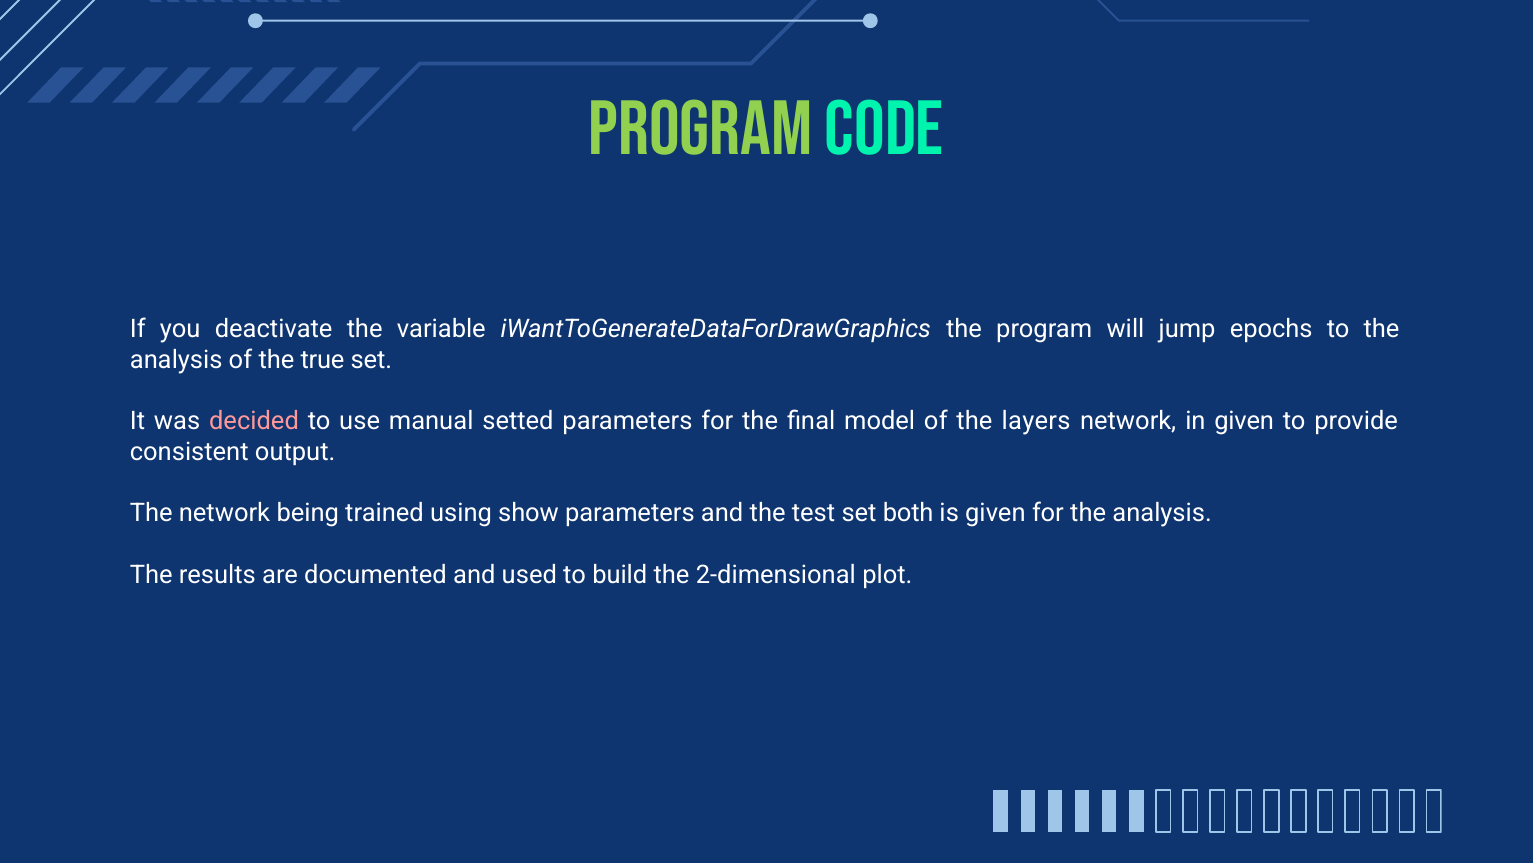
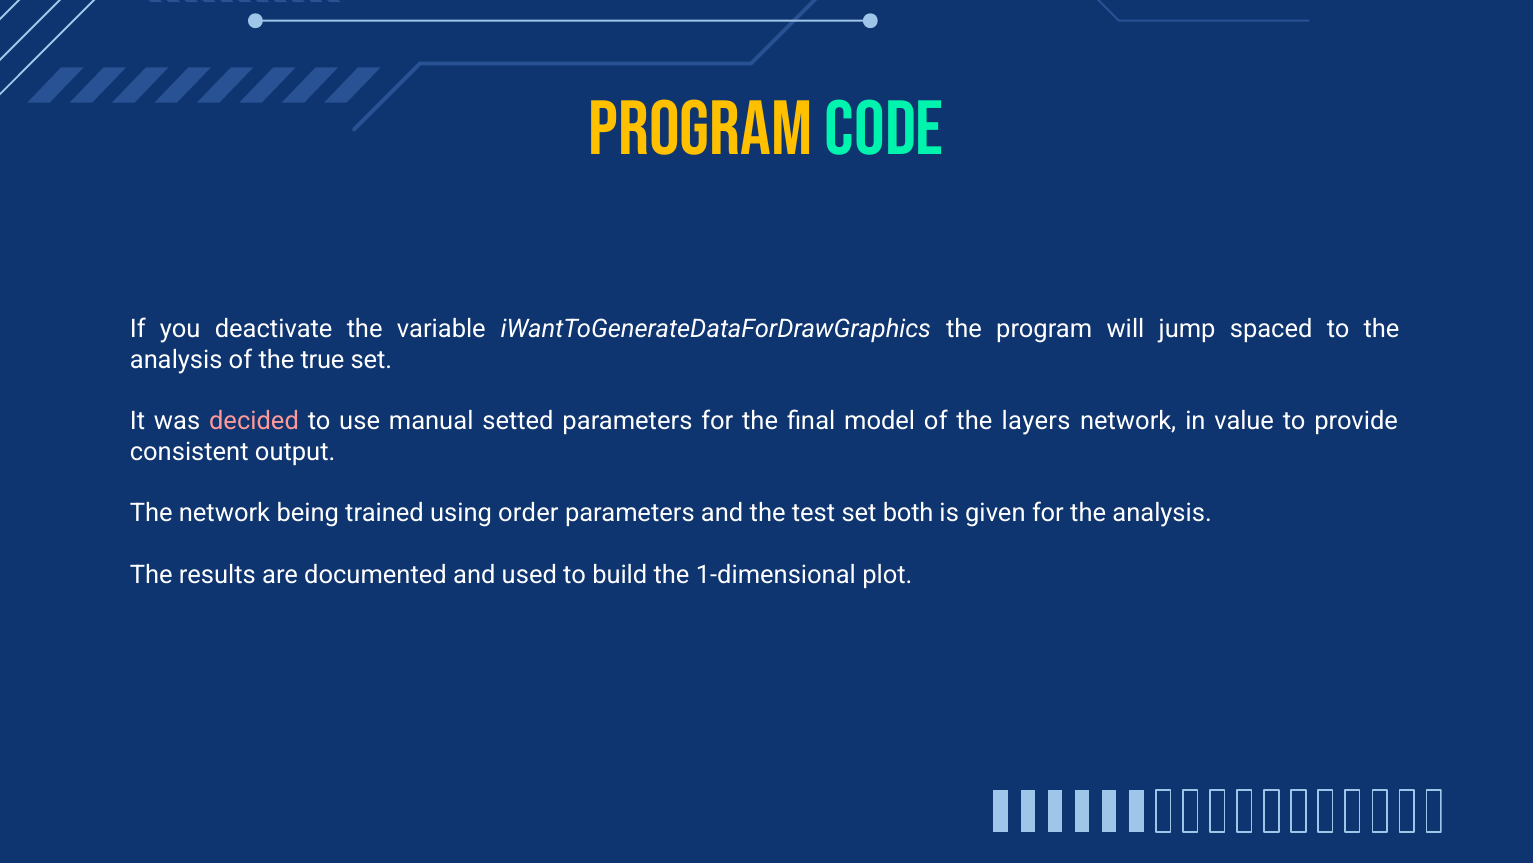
Program at (701, 129) colour: light green -> yellow
epochs: epochs -> spaced
in given: given -> value
show: show -> order
2-dimensional: 2-dimensional -> 1-dimensional
